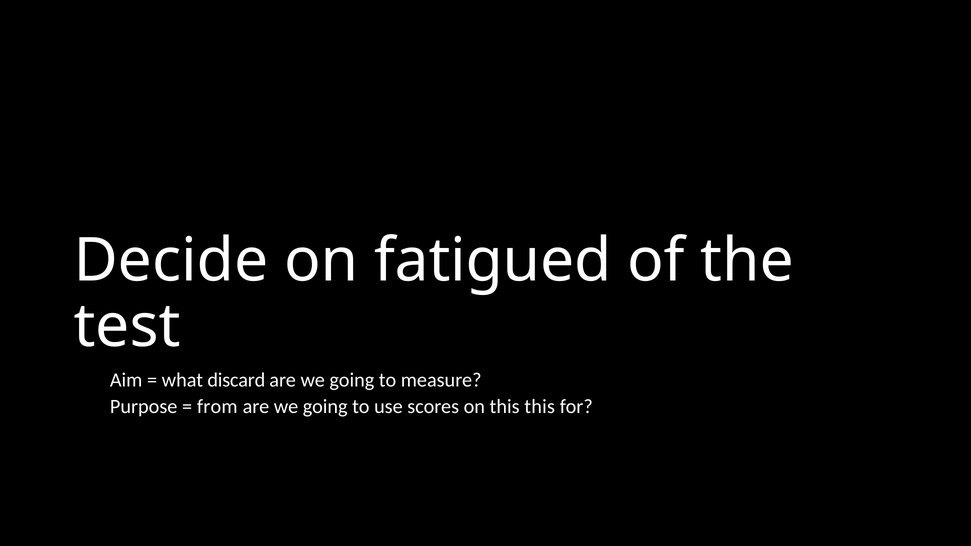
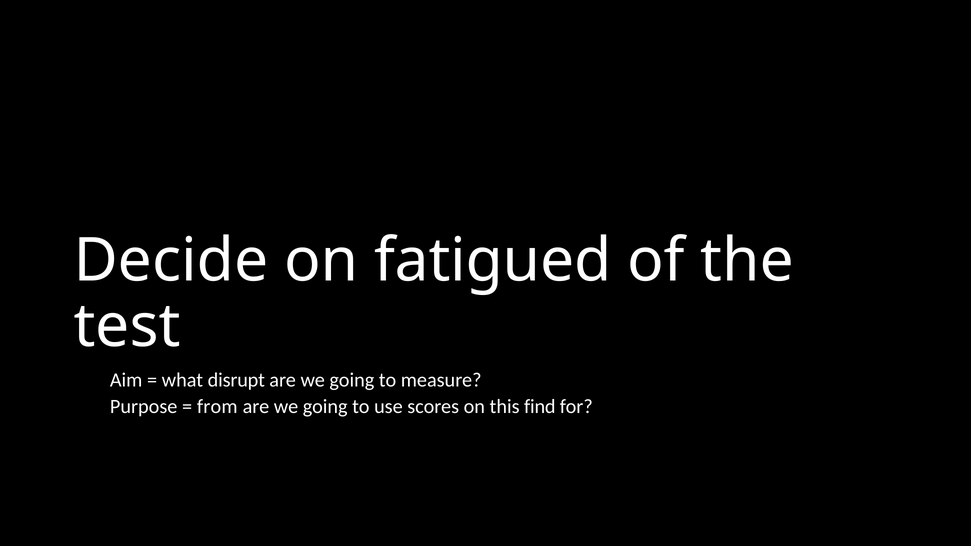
discard: discard -> disrupt
this this: this -> find
